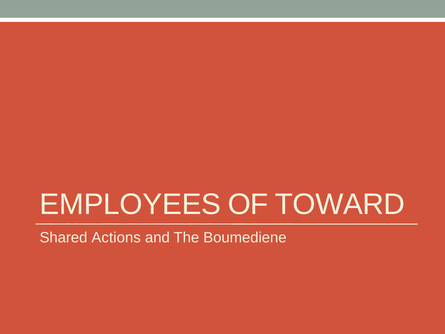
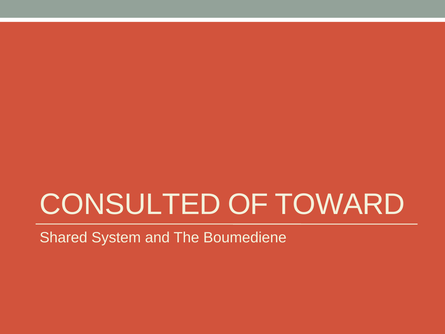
EMPLOYEES: EMPLOYEES -> CONSULTED
Actions: Actions -> System
